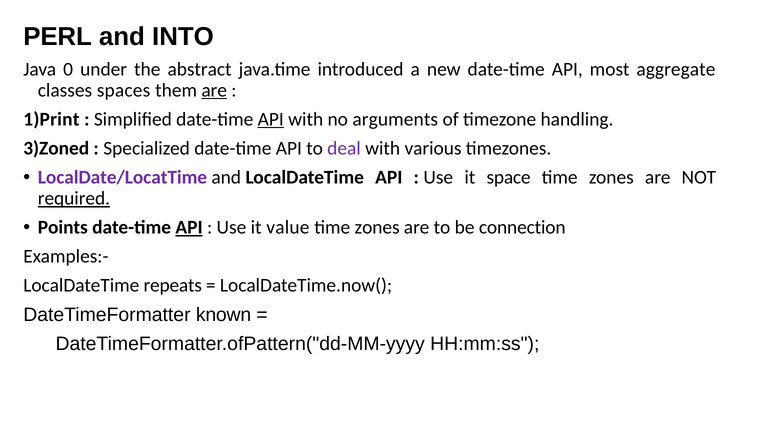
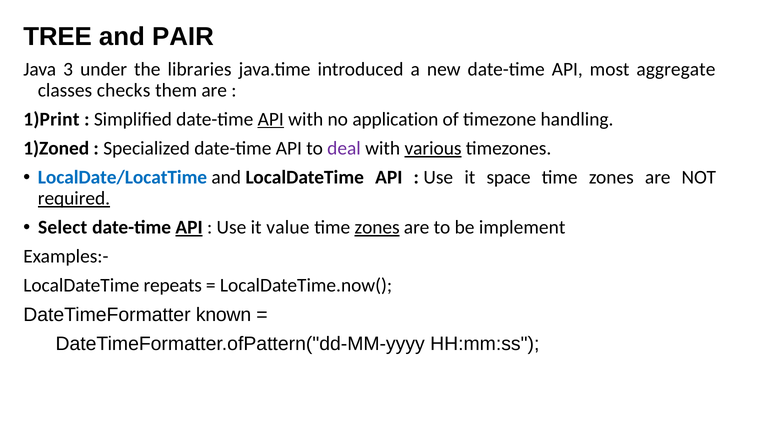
PERL: PERL -> TREE
INTO: INTO -> PAIR
0: 0 -> 3
abstract: abstract -> libraries
spaces: spaces -> checks
are at (214, 90) underline: present -> none
arguments: arguments -> application
3)Zoned: 3)Zoned -> 1)Zoned
various underline: none -> present
LocalDate/LocatTime colour: purple -> blue
Points: Points -> Select
zones at (377, 227) underline: none -> present
connection: connection -> implement
